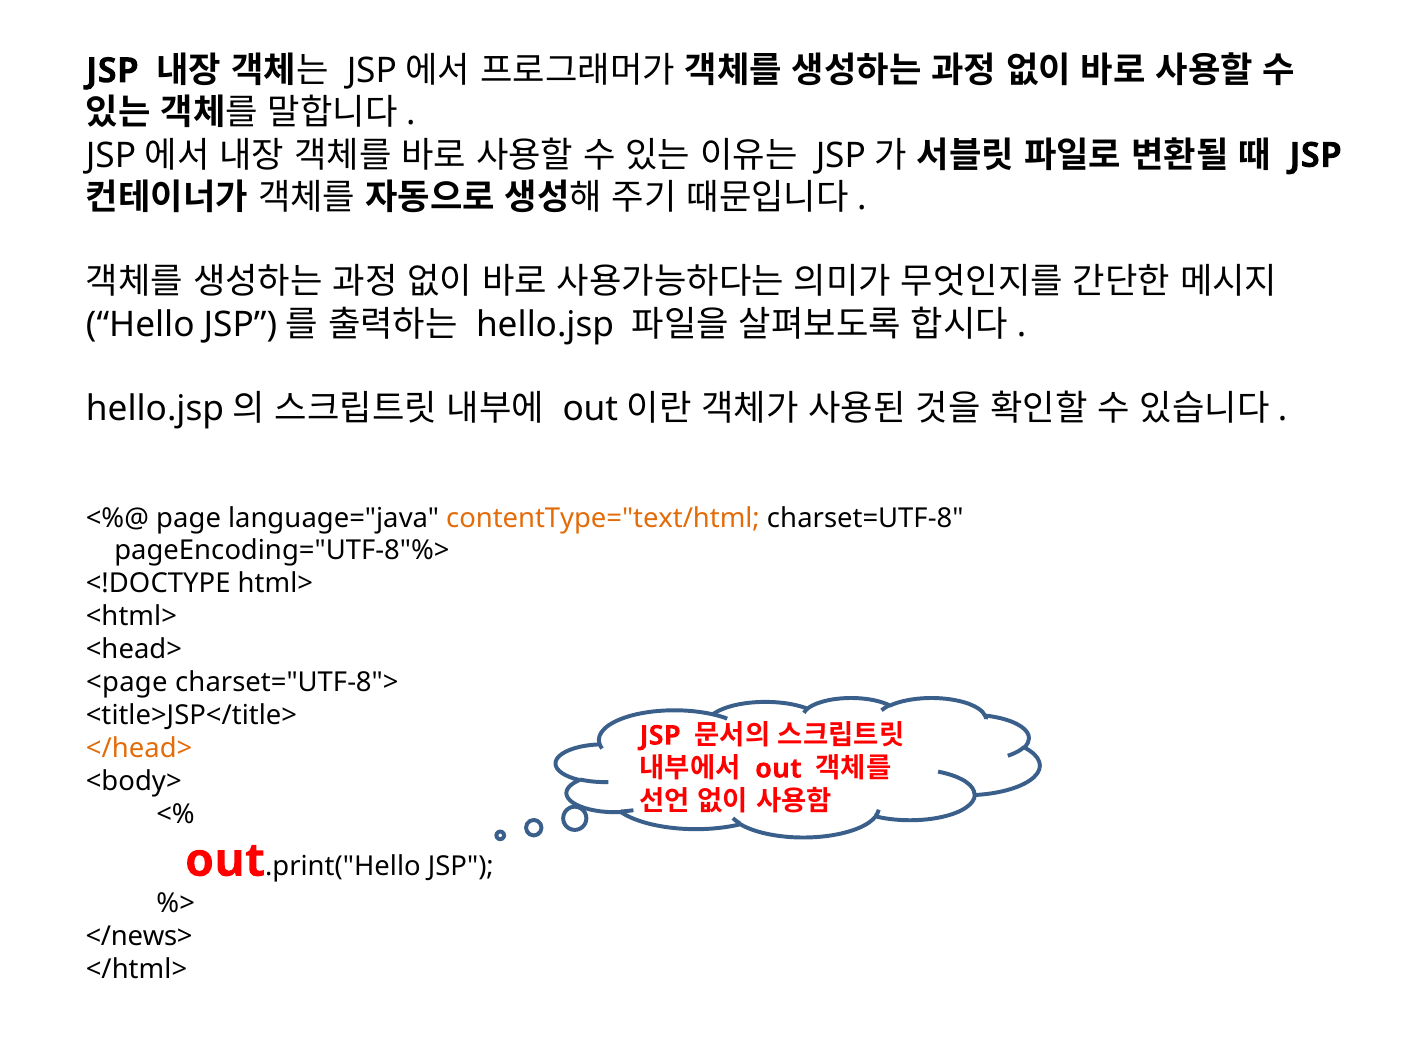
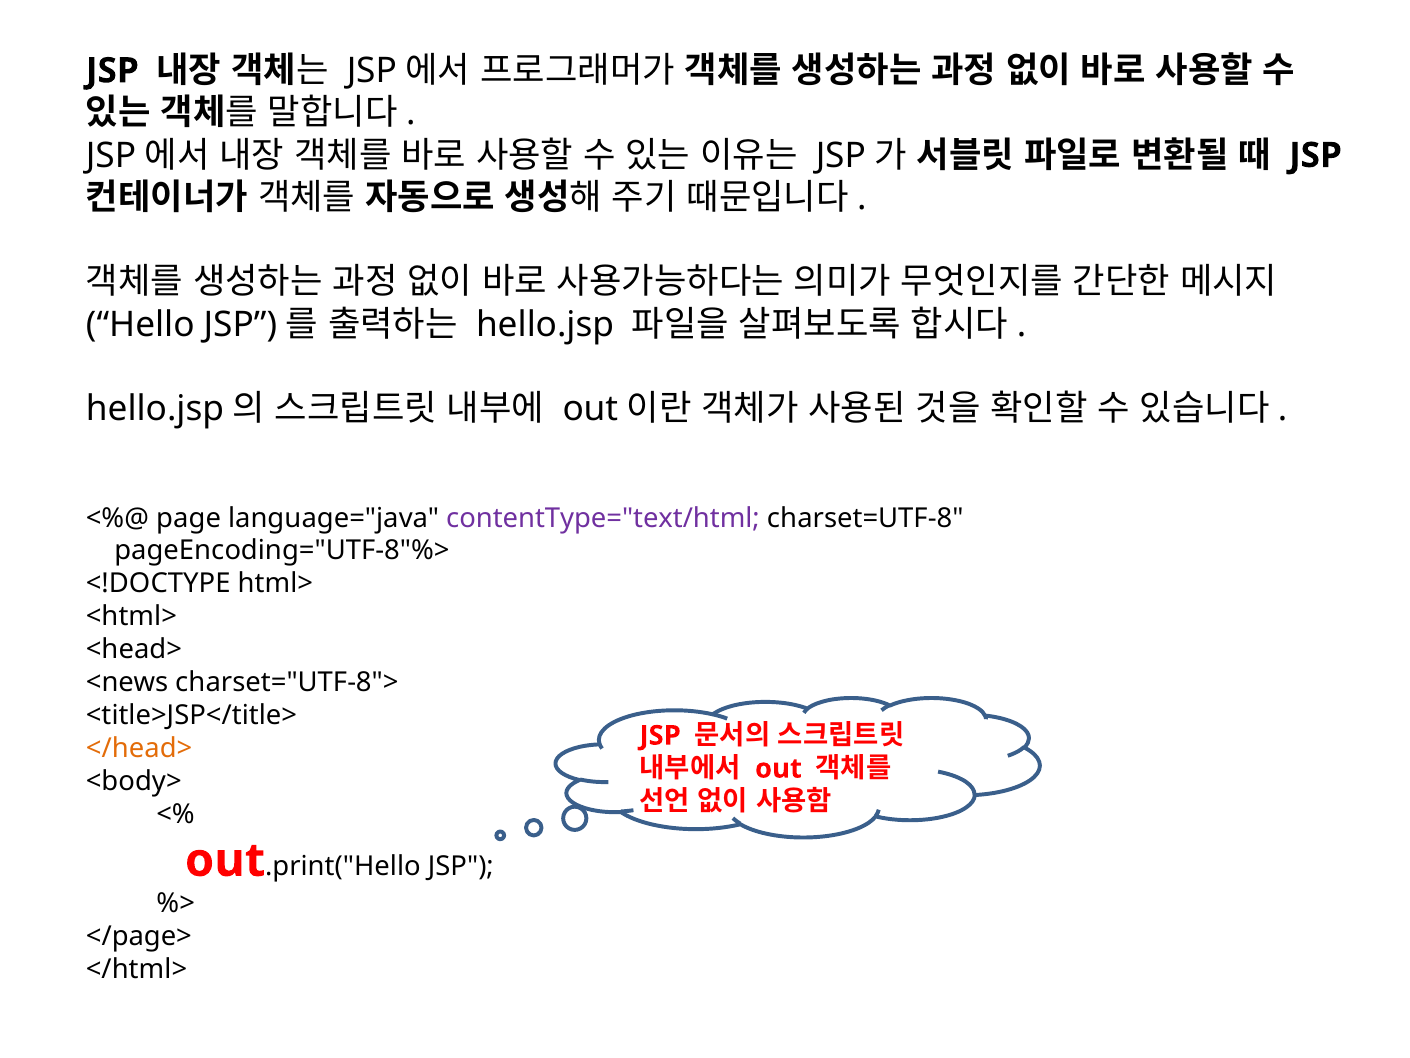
contentType="text/html colour: orange -> purple
<page: <page -> <news
</news>: </news> -> </page>
